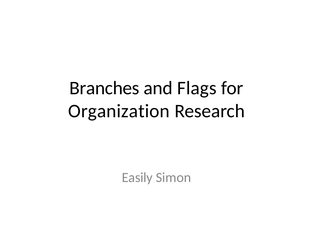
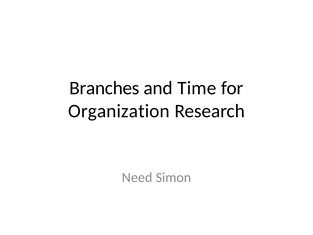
Flags: Flags -> Time
Easily: Easily -> Need
